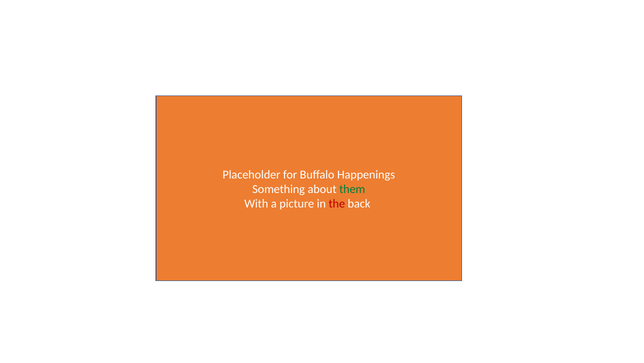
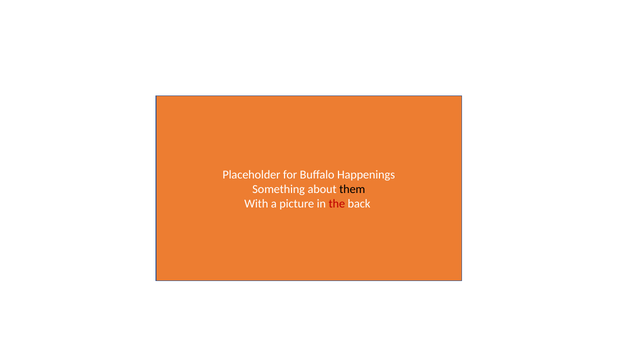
them colour: green -> black
